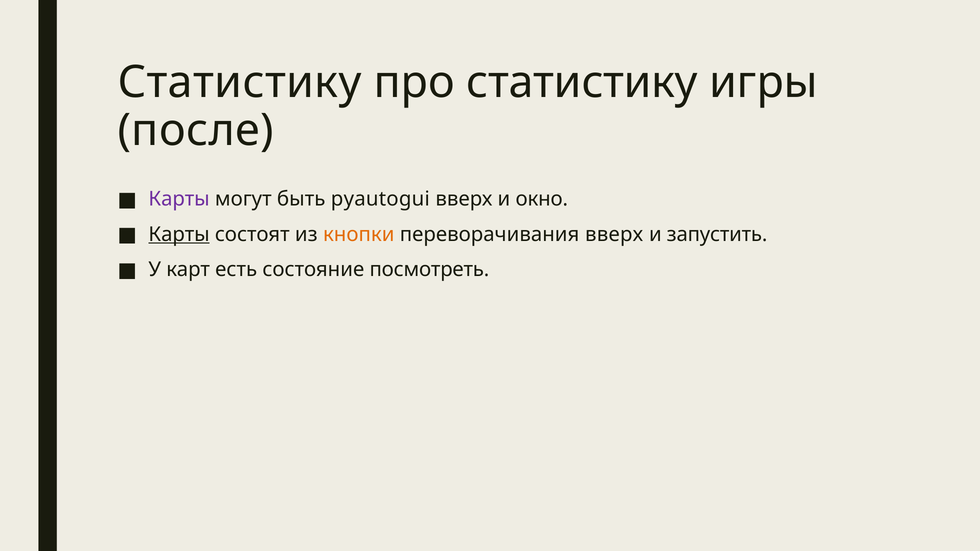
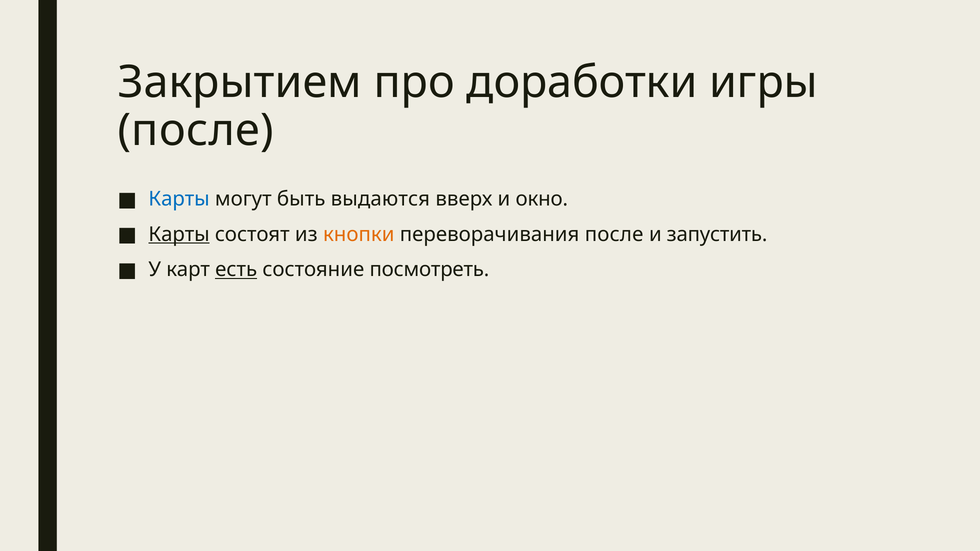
Статистику at (240, 82): Статистику -> Закрытием
про статистику: статистику -> доработки
Карты at (179, 199) colour: purple -> blue
pyautogui: pyautogui -> выдаются
переворачивания вверх: вверх -> после
есть underline: none -> present
